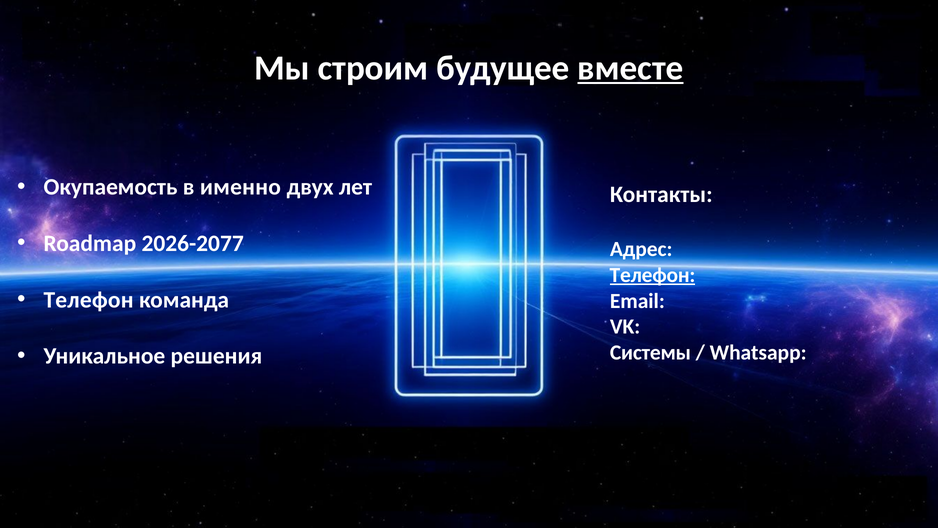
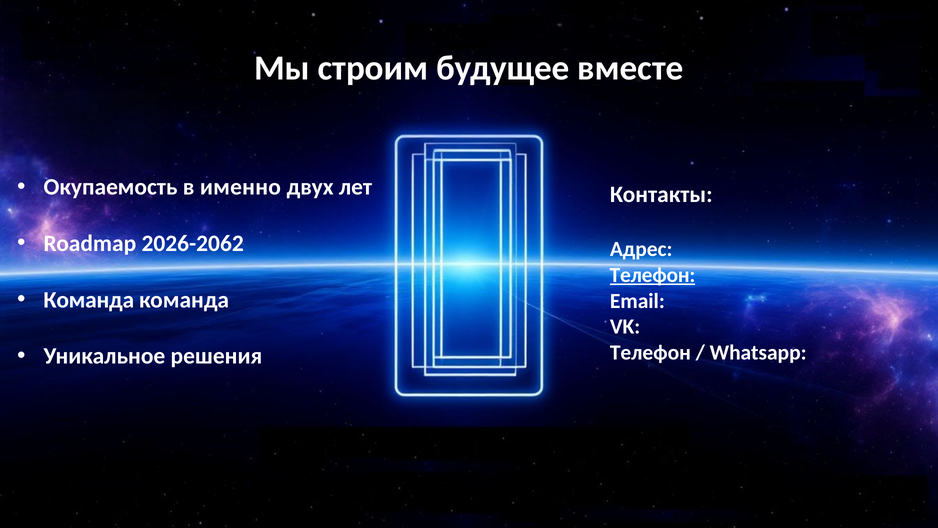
вместе underline: present -> none
2026-2077: 2026-2077 -> 2026-2062
Телефон at (89, 300): Телефон -> Команда
Системы at (650, 352): Системы -> Телефон
